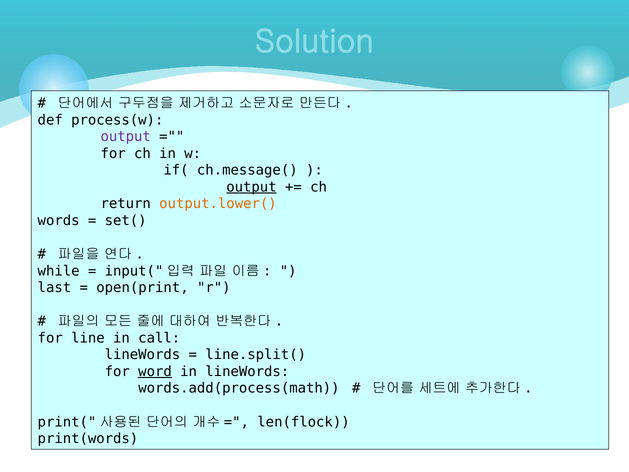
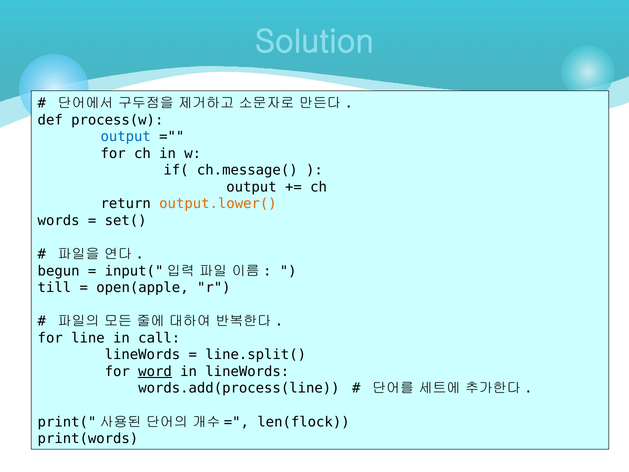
output at (126, 137) colour: purple -> blue
output at (251, 187) underline: present -> none
while: while -> begun
last: last -> till
open(print: open(print -> open(apple
words.add(process(math: words.add(process(math -> words.add(process(line
